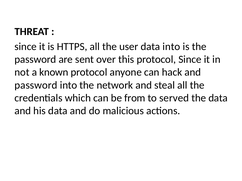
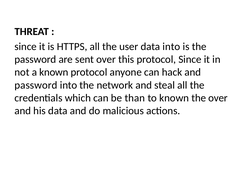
from: from -> than
to served: served -> known
the data: data -> over
